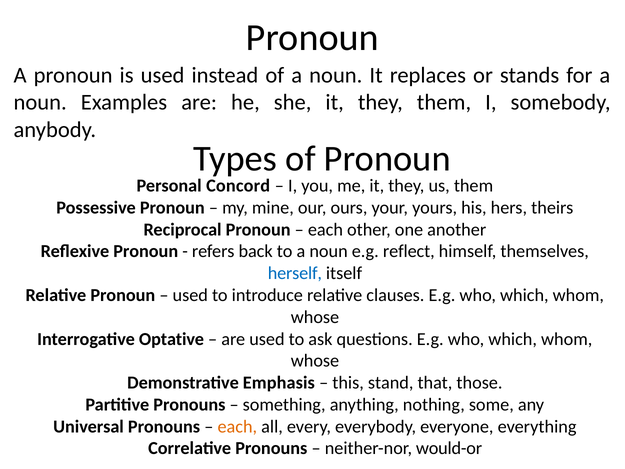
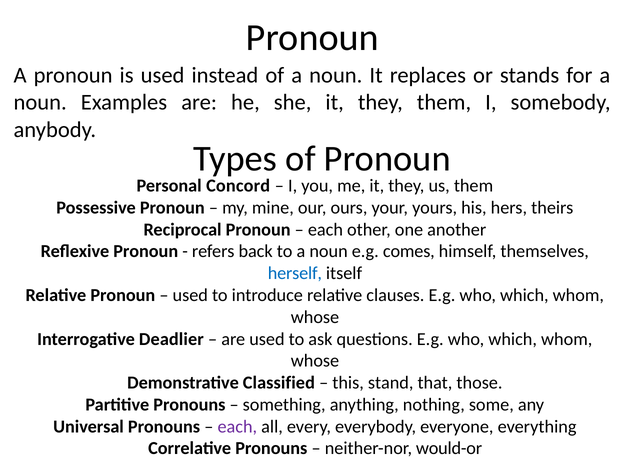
reflect: reflect -> comes
Optative: Optative -> Deadlier
Emphasis: Emphasis -> Classified
each at (237, 426) colour: orange -> purple
